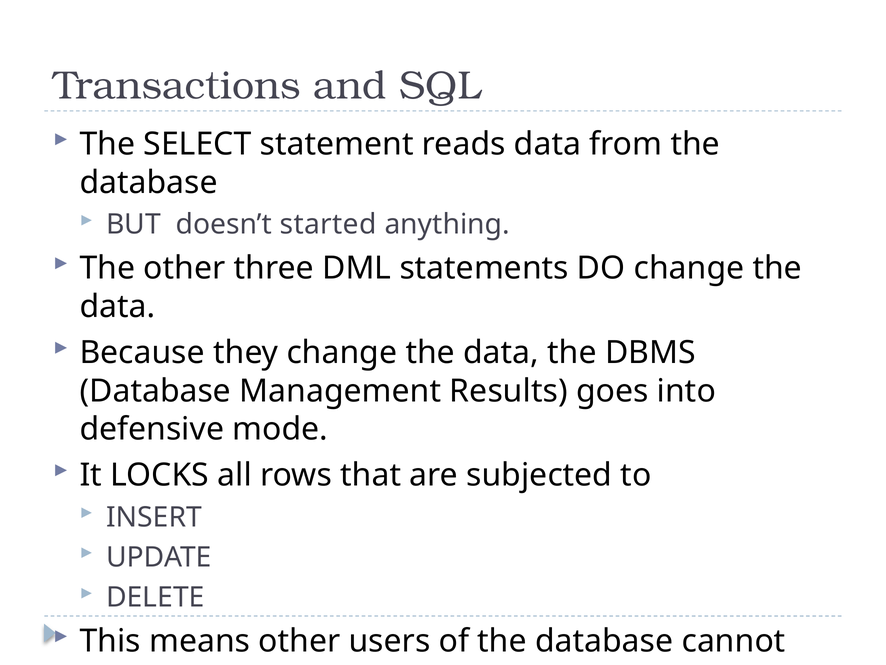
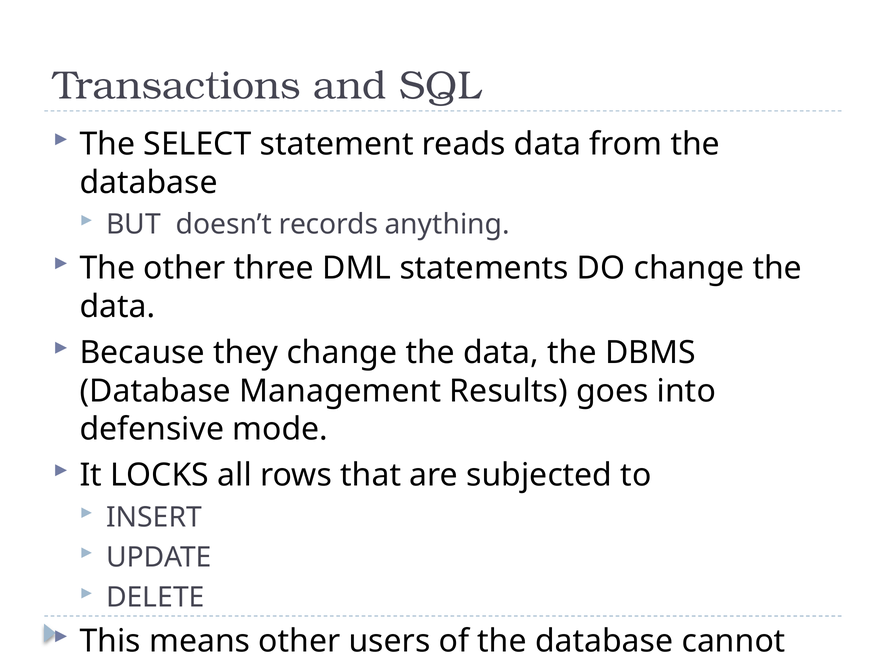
started: started -> records
